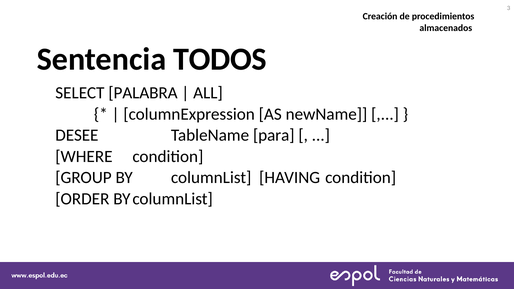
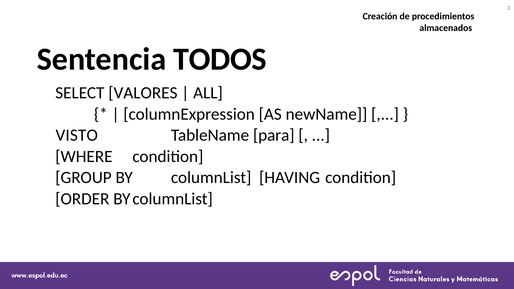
PALABRA: PALABRA -> VALORES
DESEE: DESEE -> VISTO
